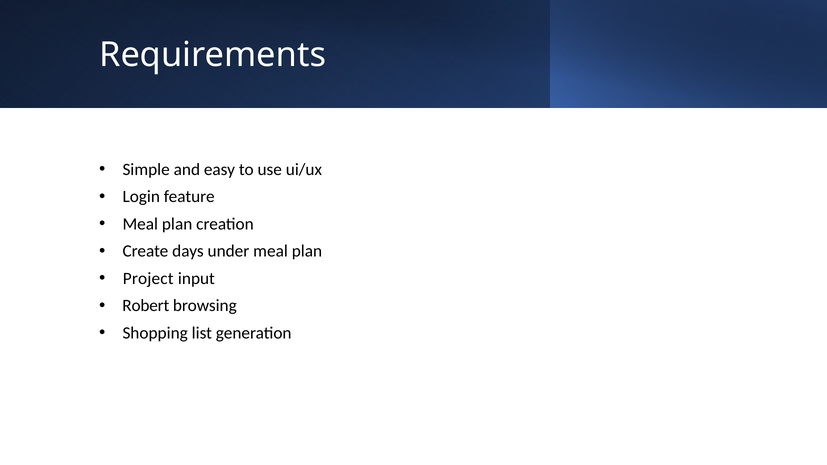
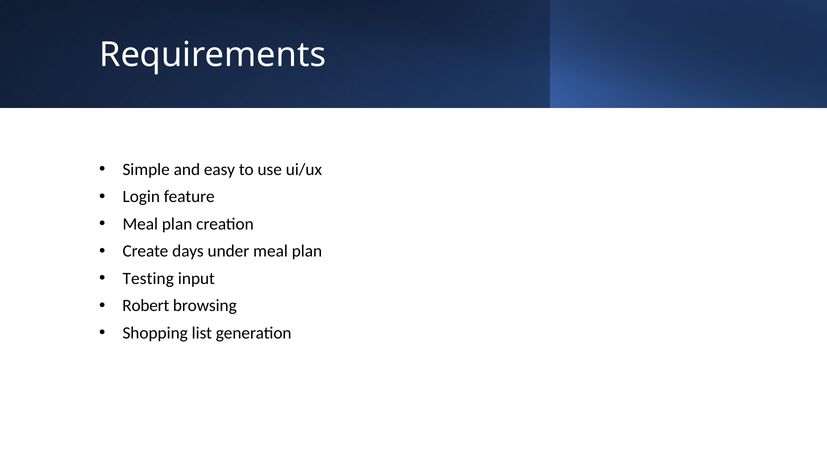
Project: Project -> Testing
